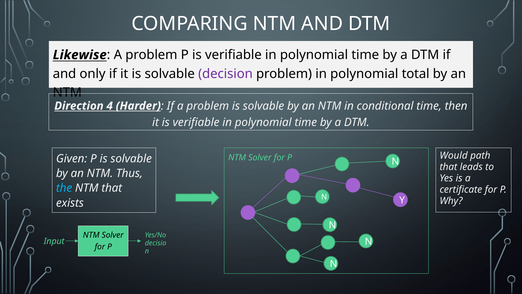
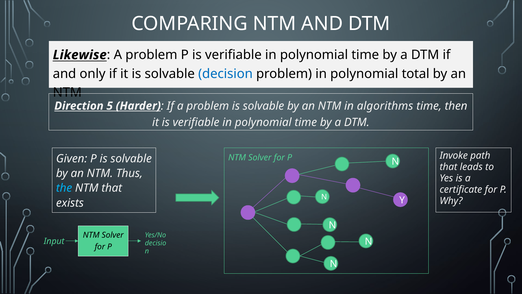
decision colour: purple -> blue
4: 4 -> 5
conditional: conditional -> algorithms
Would: Would -> Invoke
